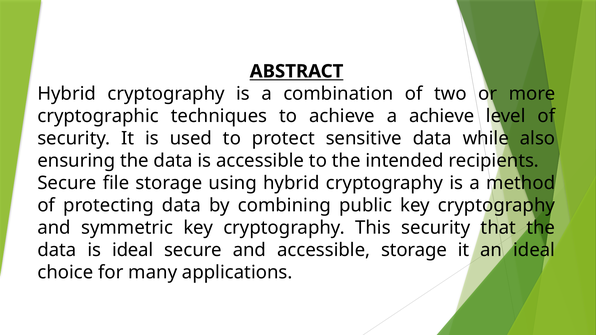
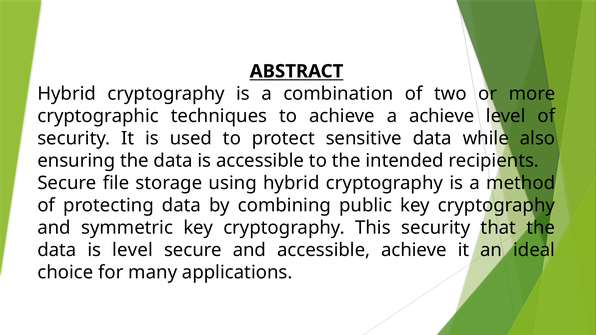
is ideal: ideal -> level
accessible storage: storage -> achieve
